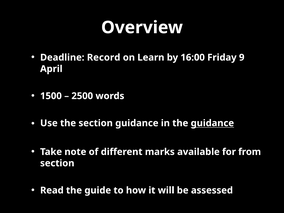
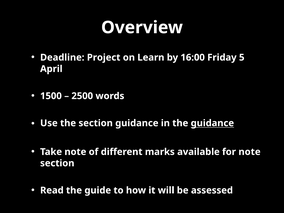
Record: Record -> Project
9: 9 -> 5
for from: from -> note
